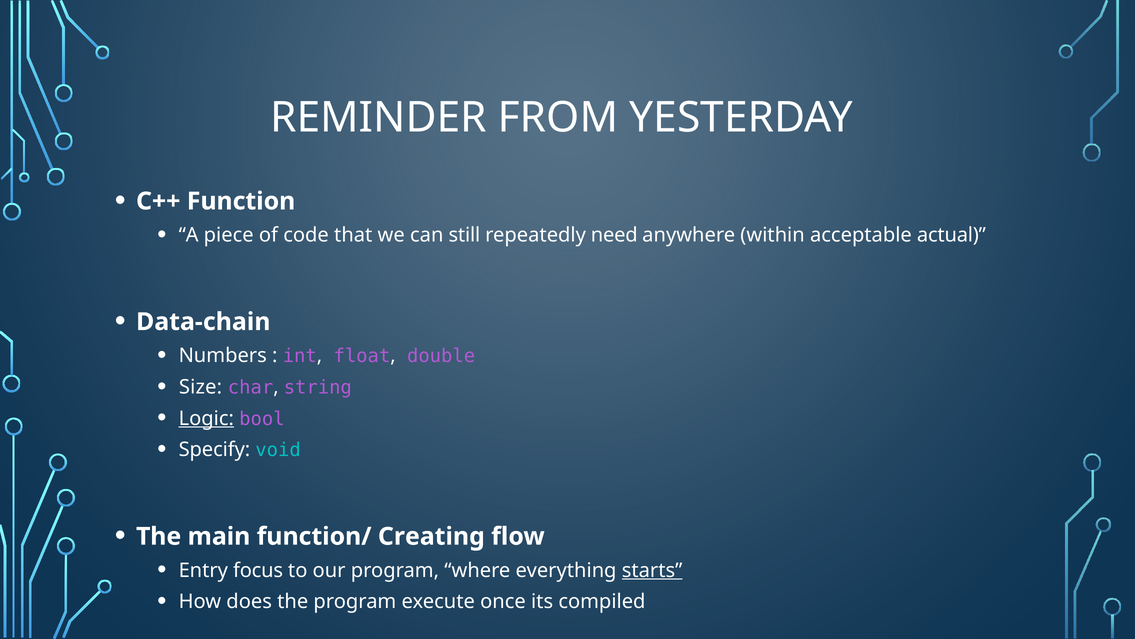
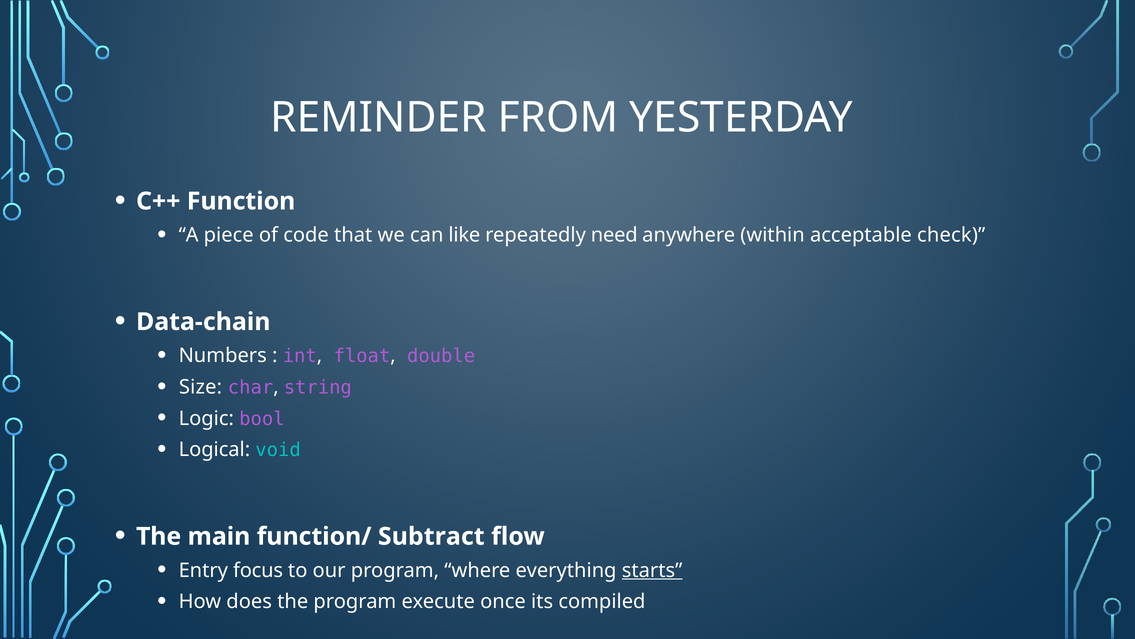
still: still -> like
actual: actual -> check
Logic underline: present -> none
Specify: Specify -> Logical
Creating: Creating -> Subtract
